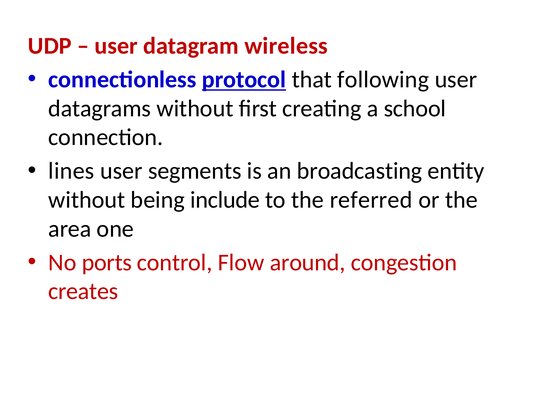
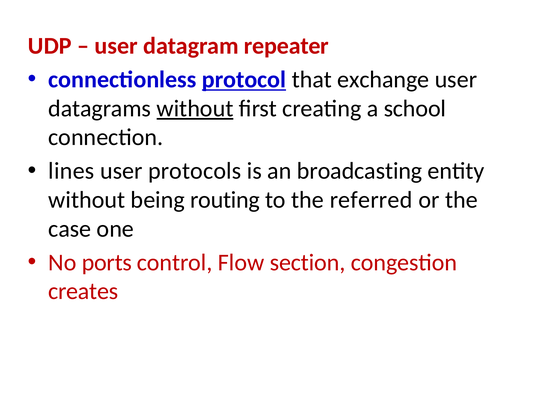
wireless: wireless -> repeater
following: following -> exchange
without at (195, 109) underline: none -> present
segments: segments -> protocols
include: include -> routing
area: area -> case
around: around -> section
